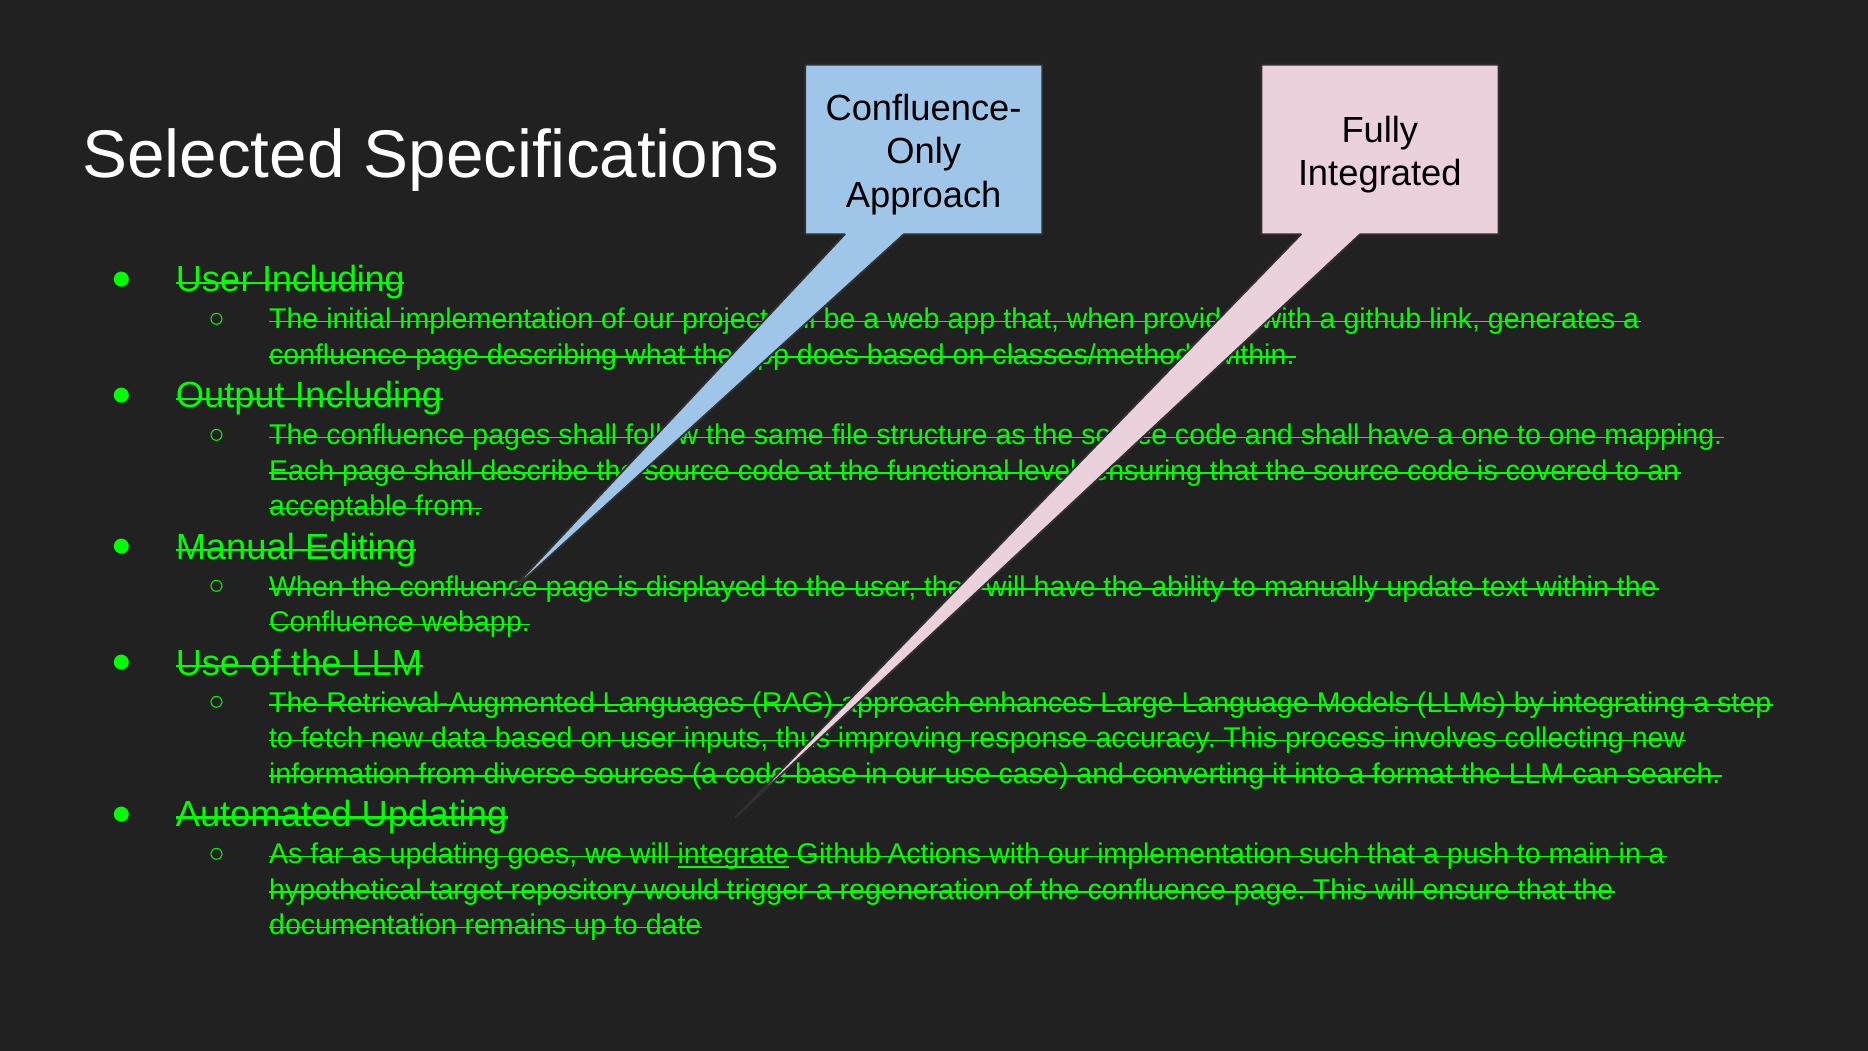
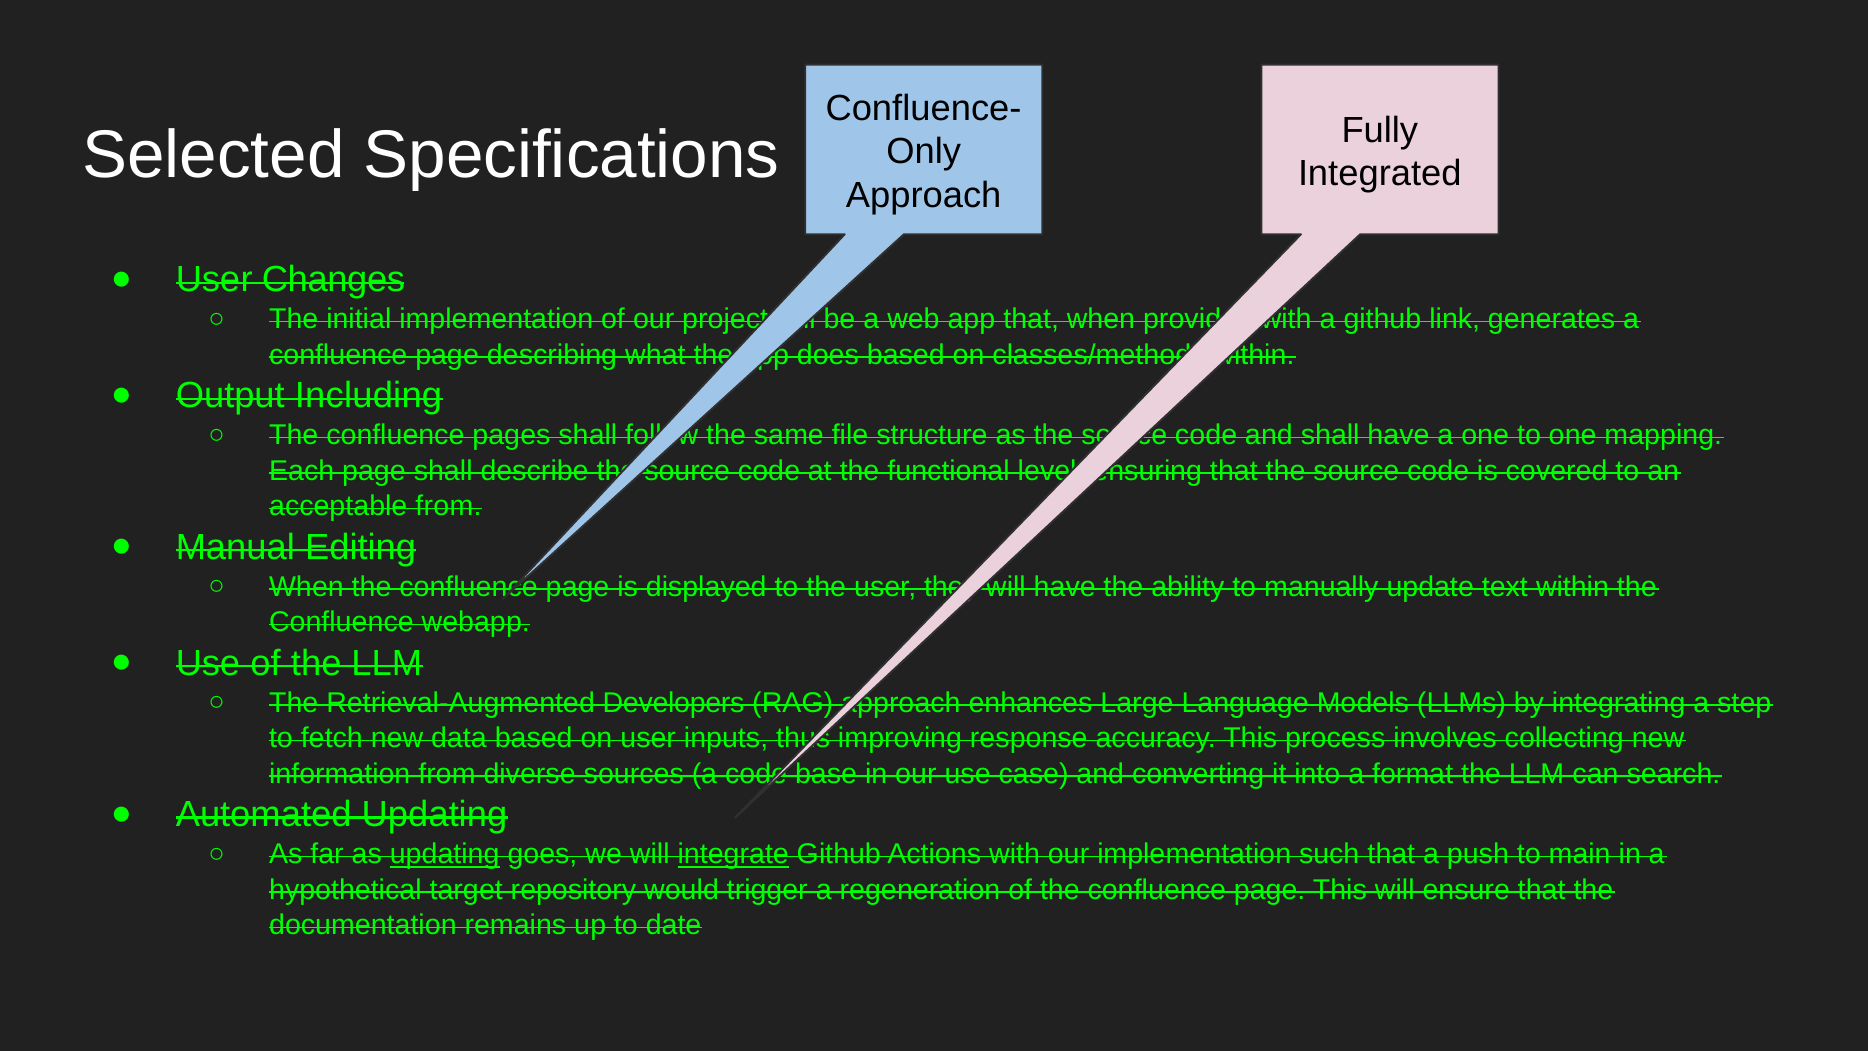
User Including: Including -> Changes
Languages: Languages -> Developers
updating at (445, 854) underline: none -> present
